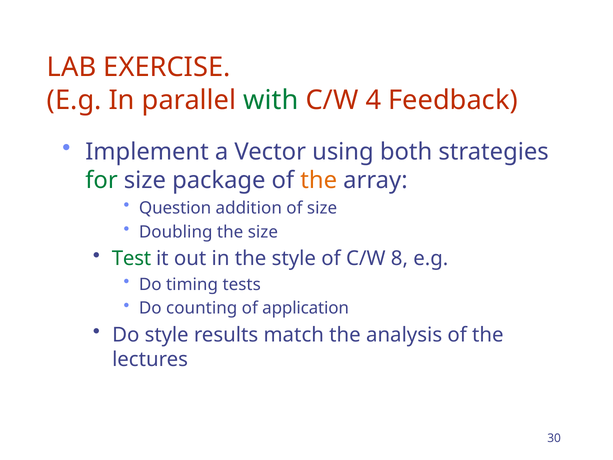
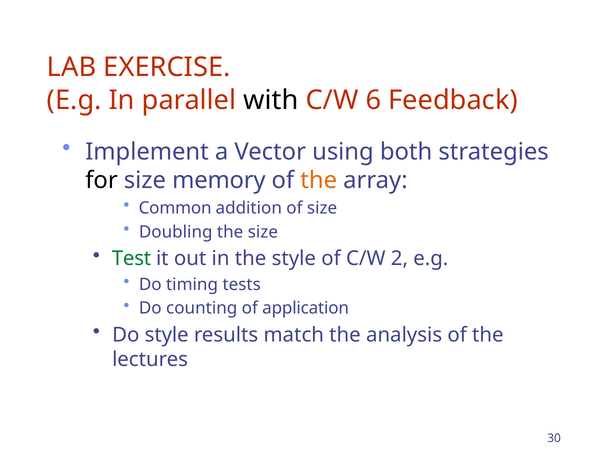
with colour: green -> black
4: 4 -> 6
for colour: green -> black
package: package -> memory
Question: Question -> Common
8: 8 -> 2
